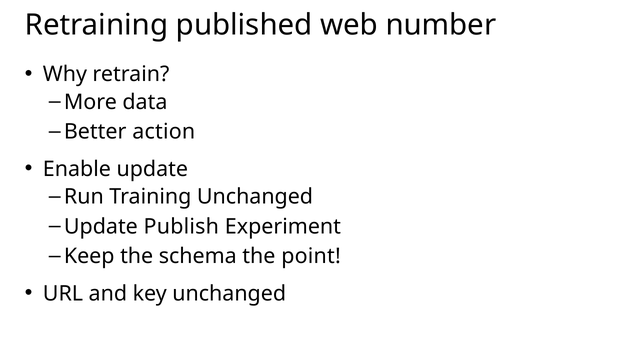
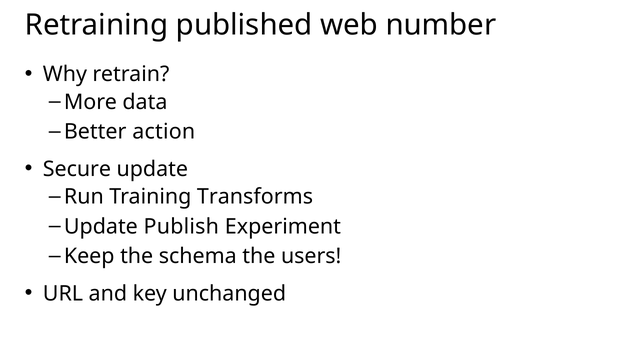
Enable: Enable -> Secure
Training Unchanged: Unchanged -> Transforms
point: point -> users
